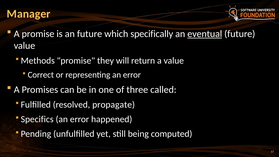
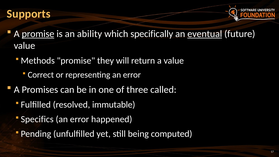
Manager: Manager -> Supports
promise at (38, 34) underline: none -> present
an future: future -> ability
propagate: propagate -> immutable
